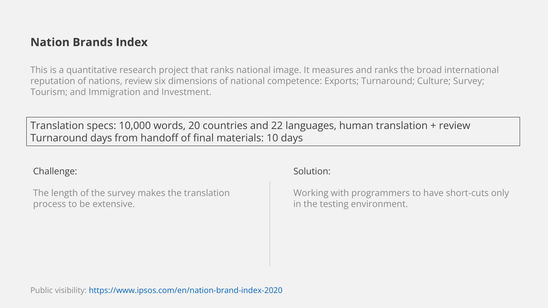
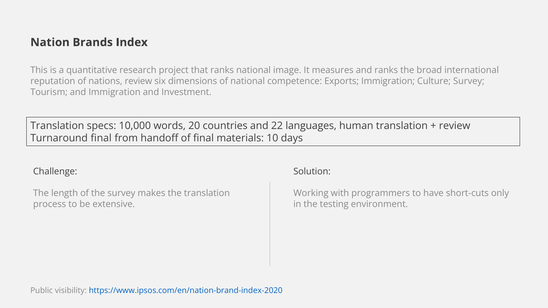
Exports Turnaround: Turnaround -> Immigration
Turnaround days: days -> final
